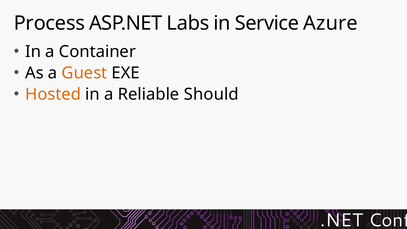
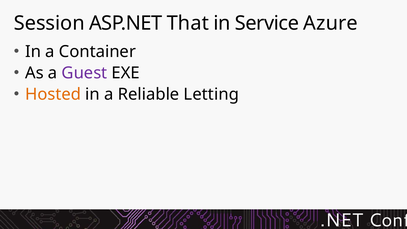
Process: Process -> Session
Labs: Labs -> That
Guest colour: orange -> purple
Should: Should -> Letting
